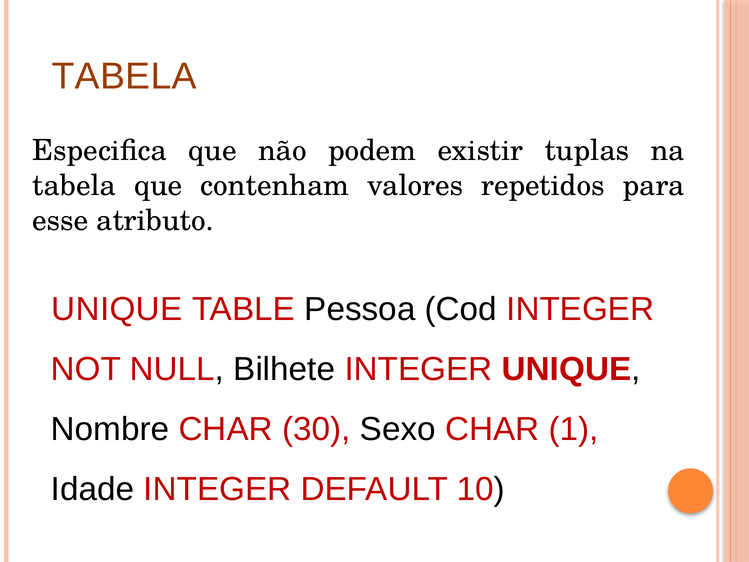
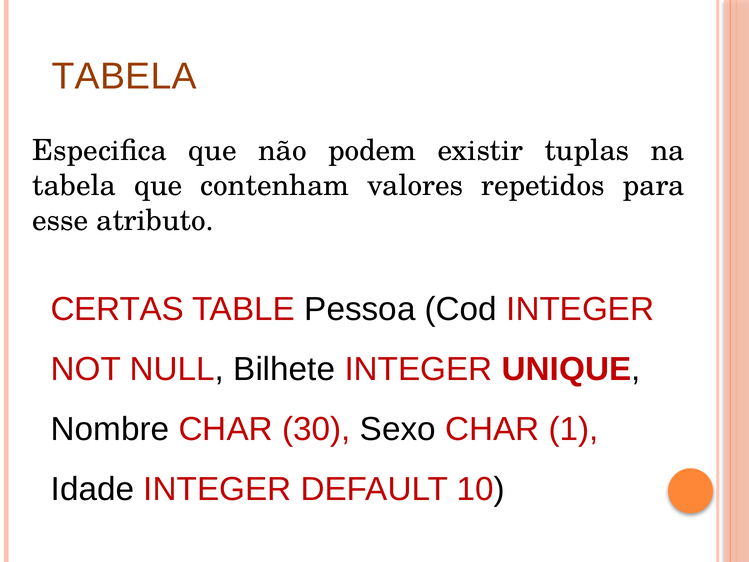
UNIQUE at (117, 309): UNIQUE -> CERTAS
